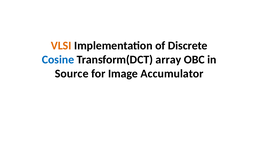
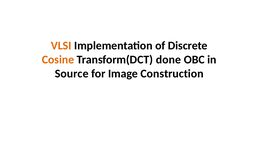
Cosine colour: blue -> orange
array: array -> done
Accumulator: Accumulator -> Construction
